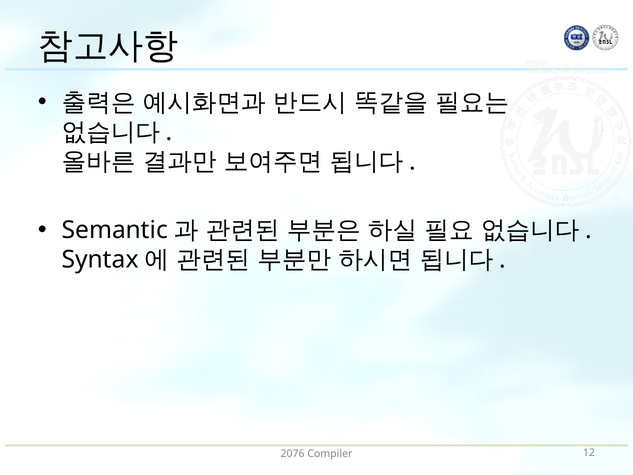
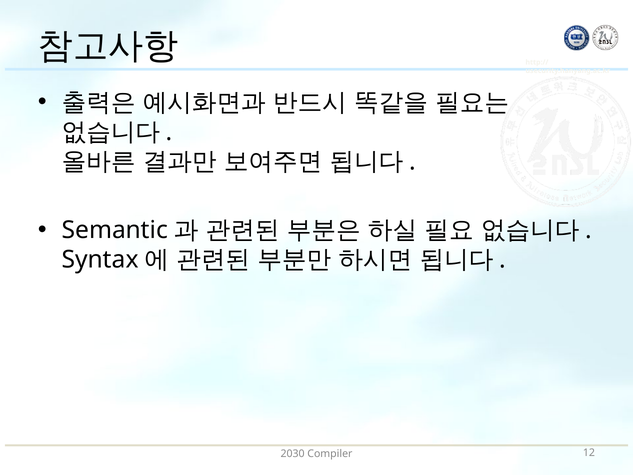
2076: 2076 -> 2030
